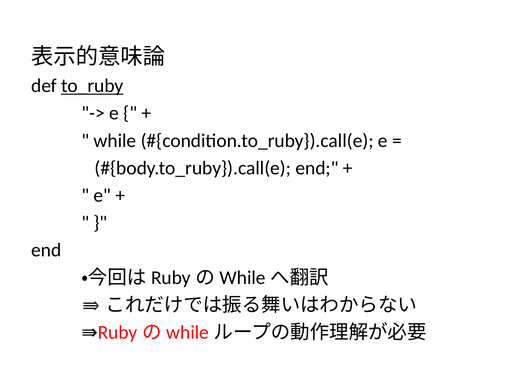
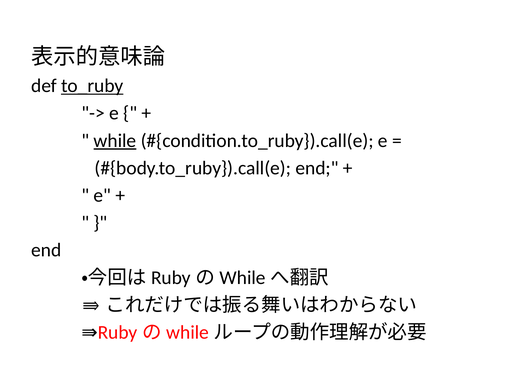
while underline: none -> present
